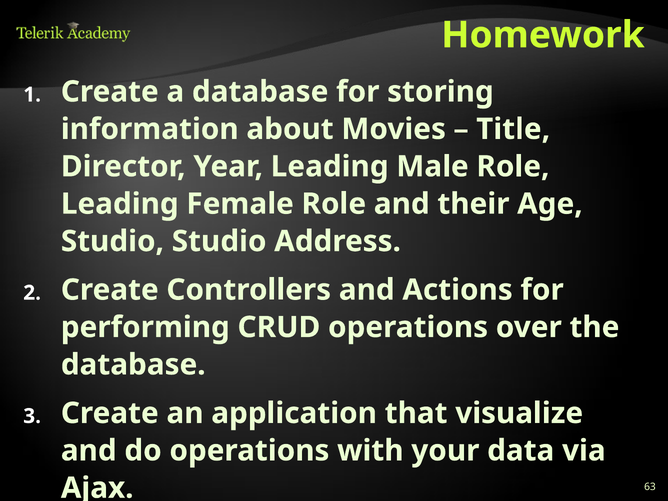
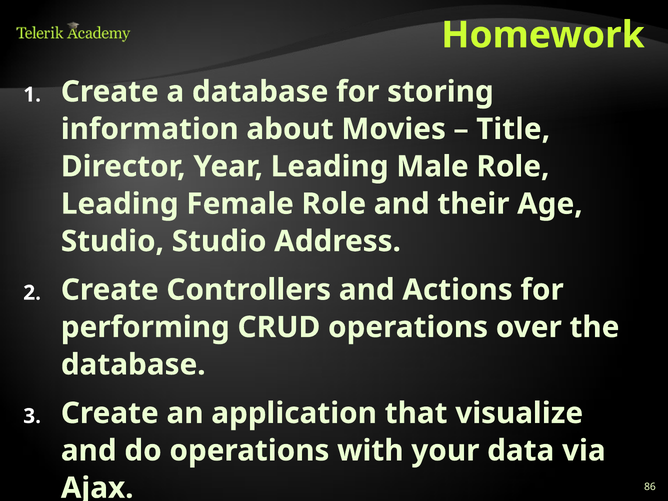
63: 63 -> 86
